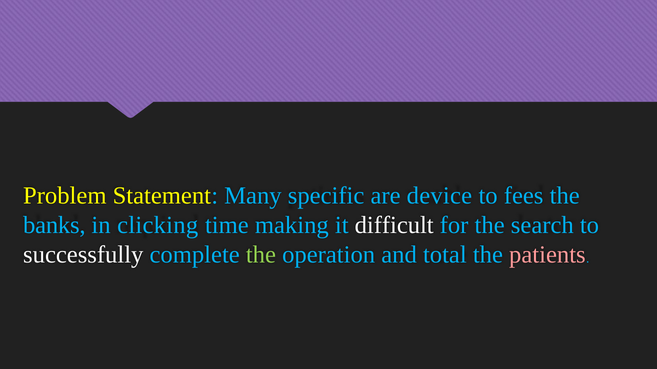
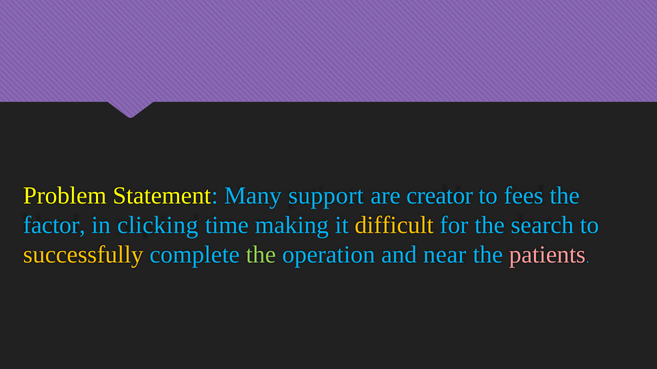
specific: specific -> support
device: device -> creator
banks: banks -> factor
difficult colour: white -> yellow
successfully colour: white -> yellow
total: total -> near
